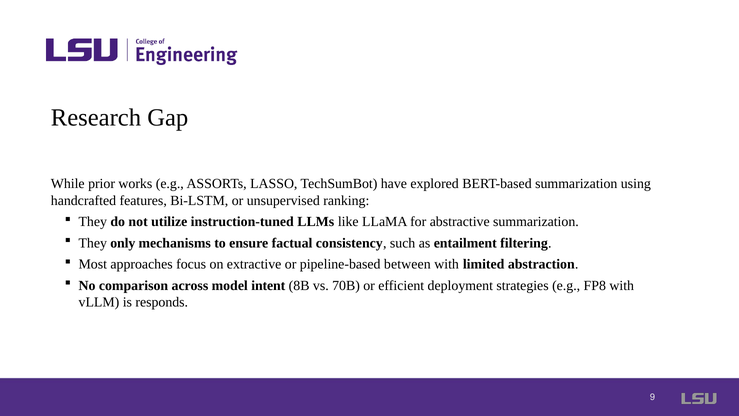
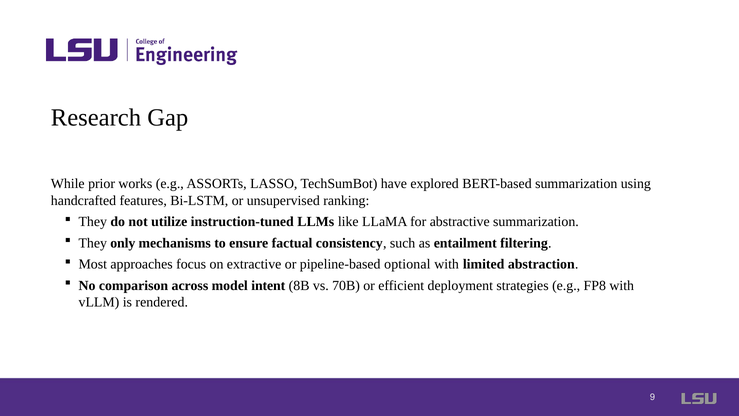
between: between -> optional
responds: responds -> rendered
